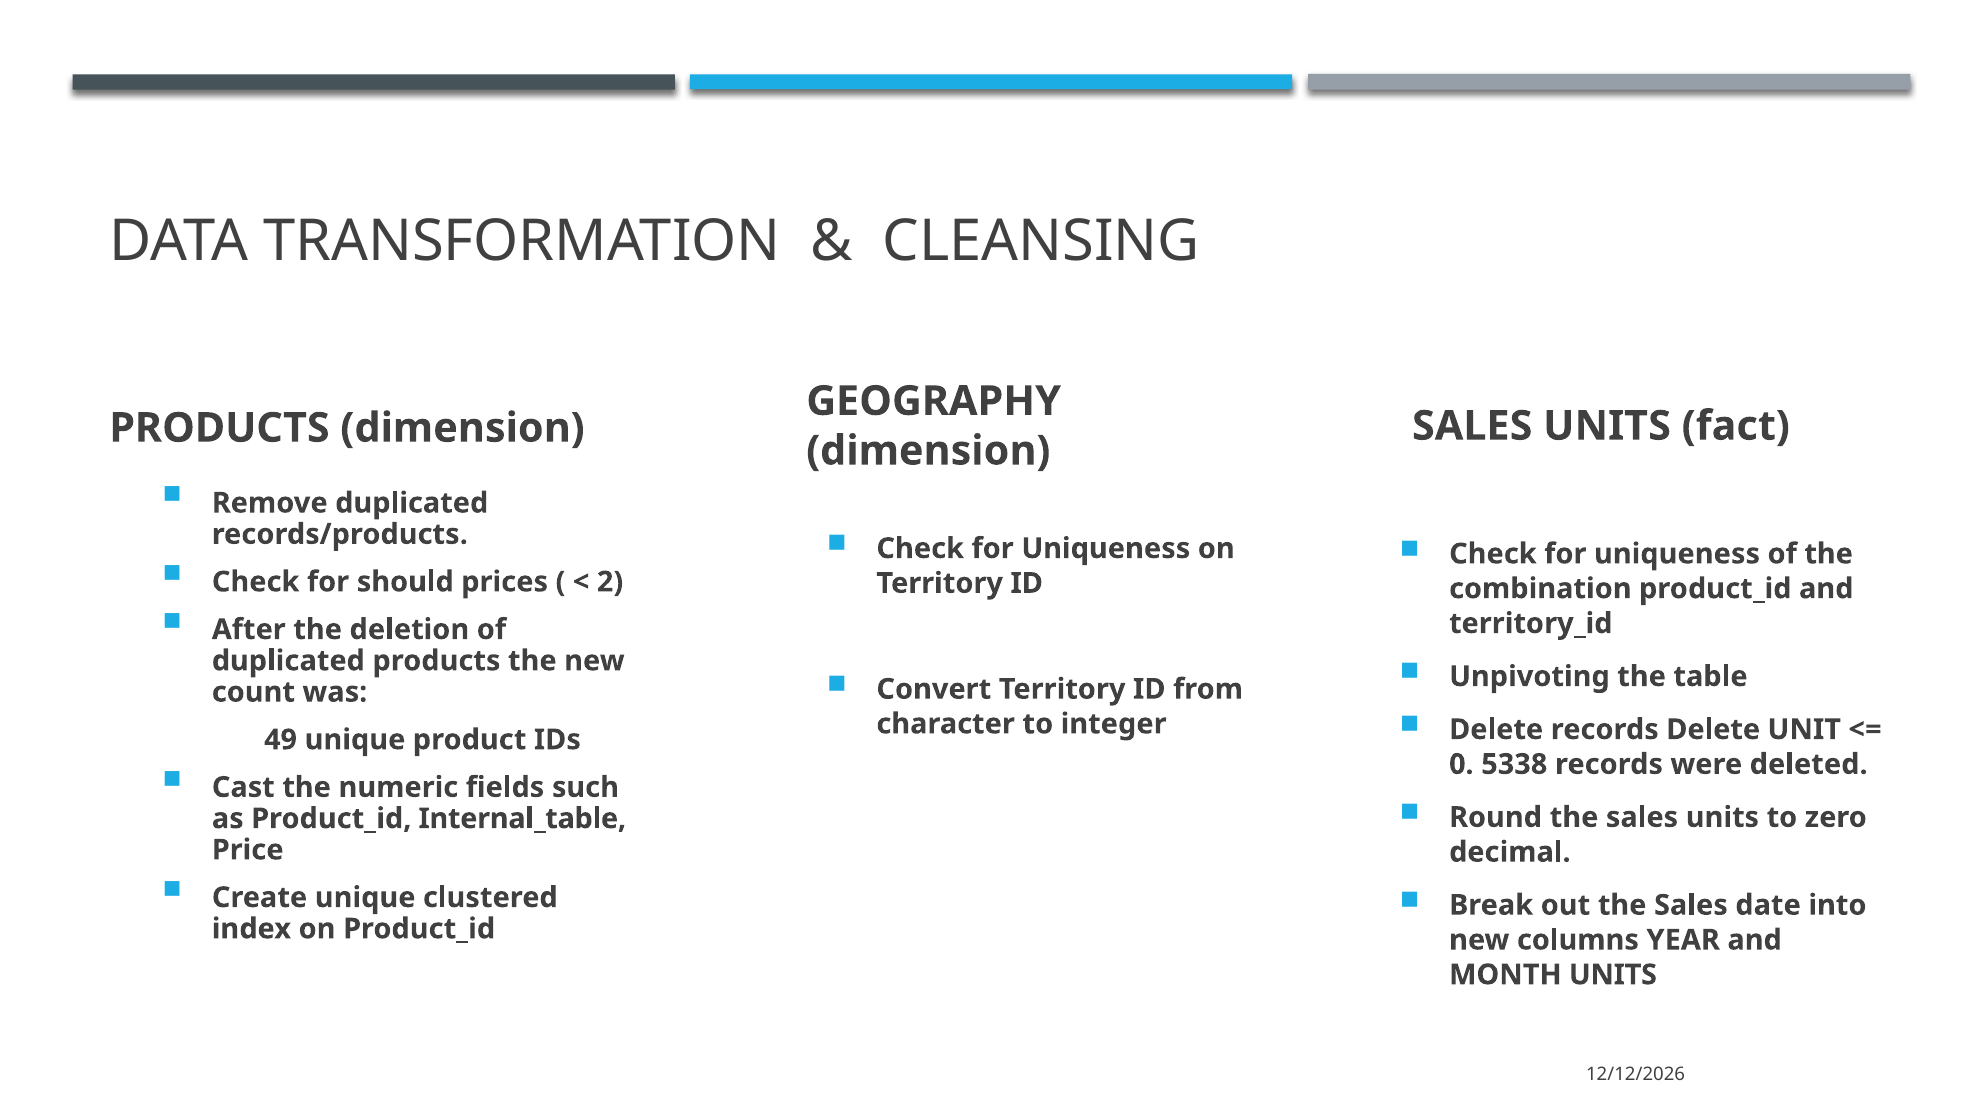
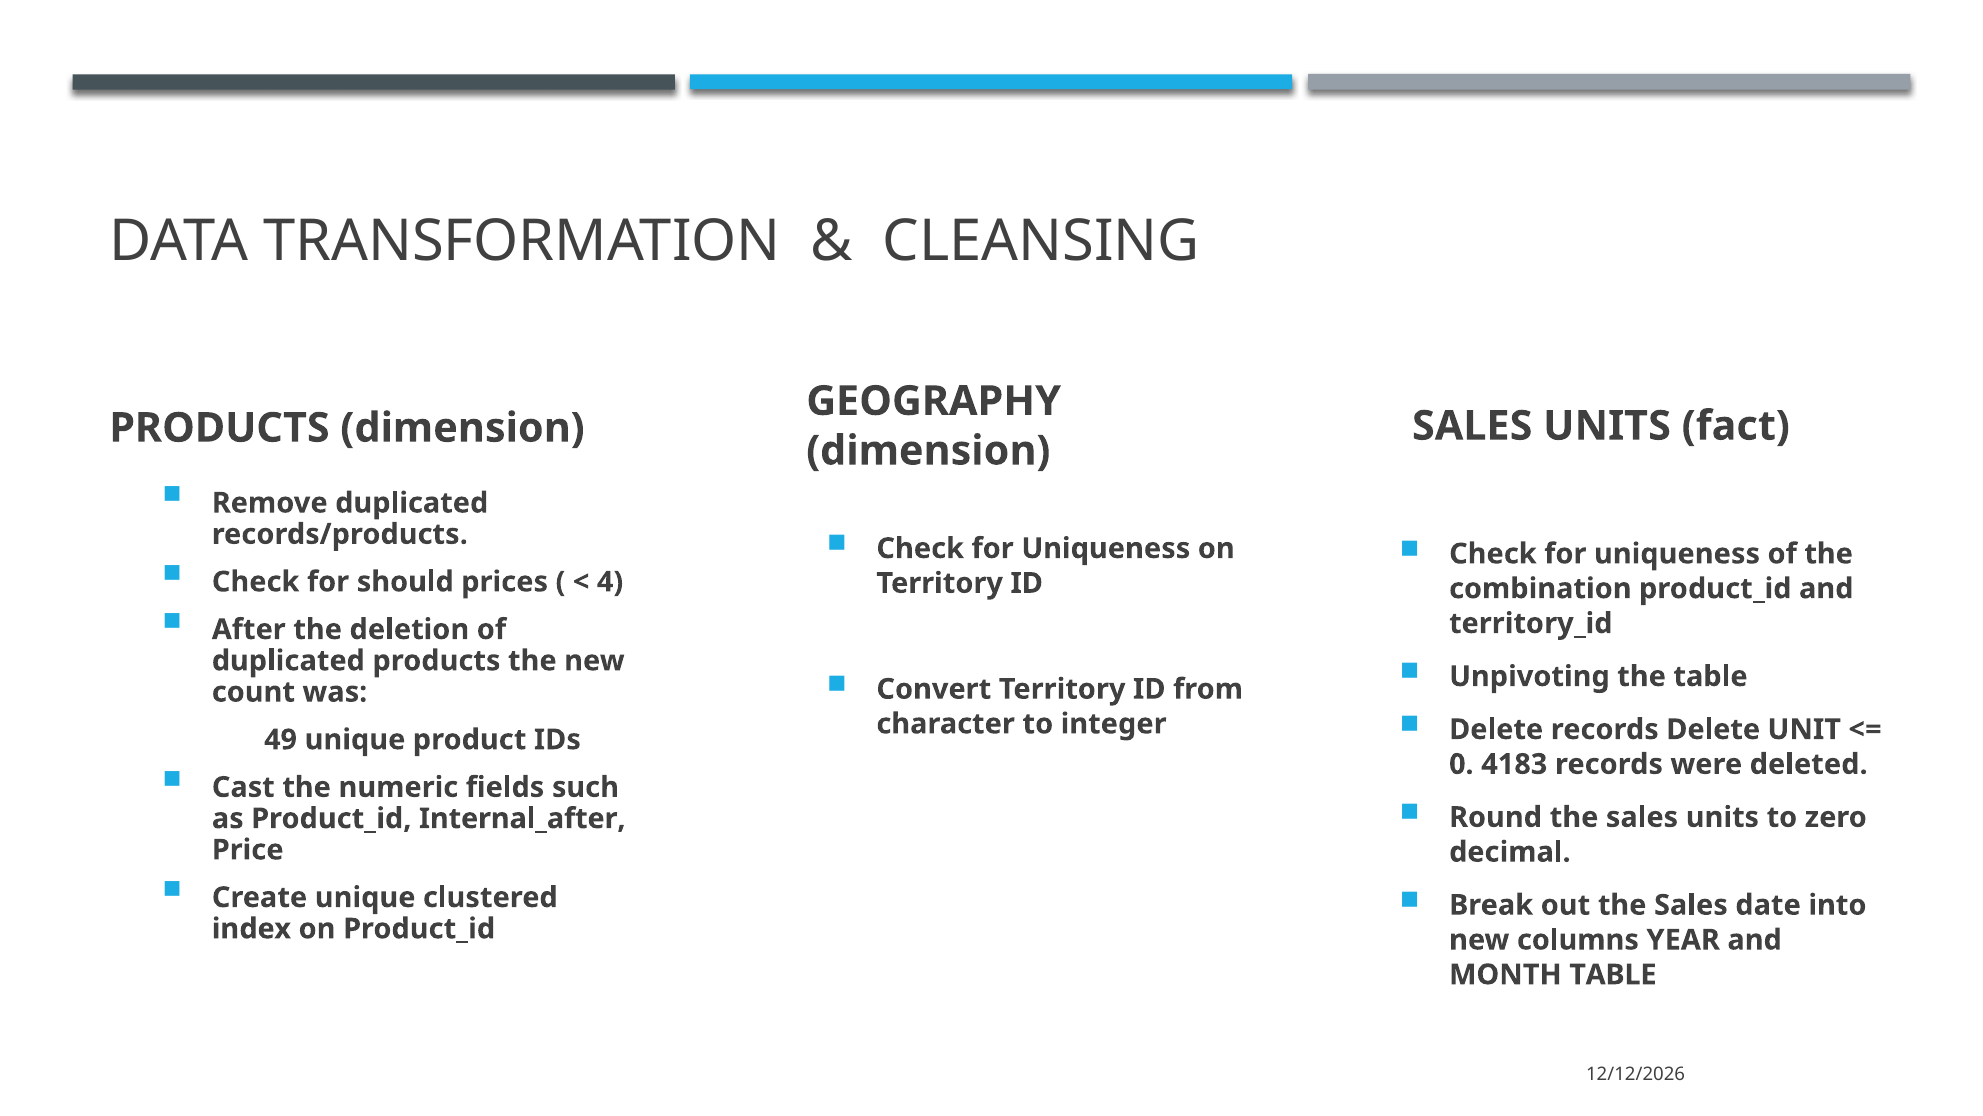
2: 2 -> 4
5338: 5338 -> 4183
Internal_table: Internal_table -> Internal_after
MONTH UNITS: UNITS -> TABLE
